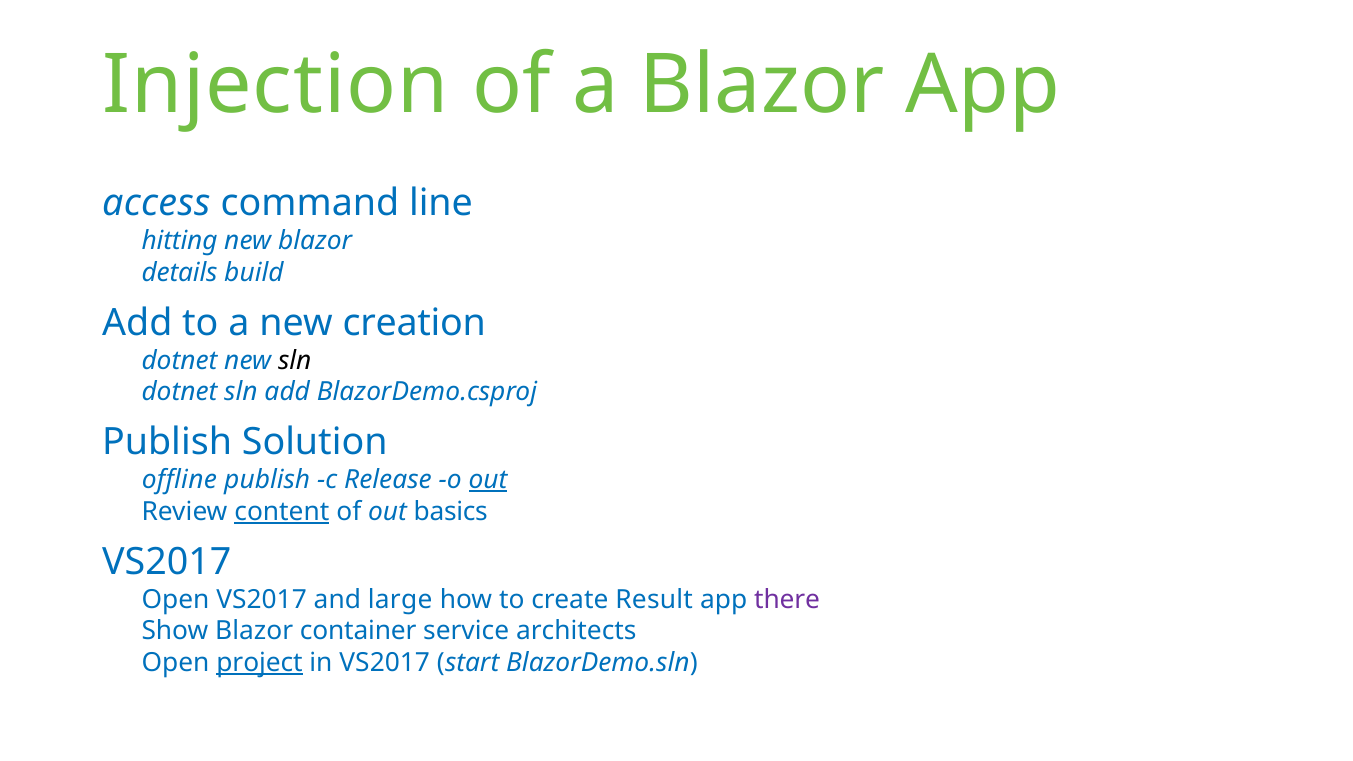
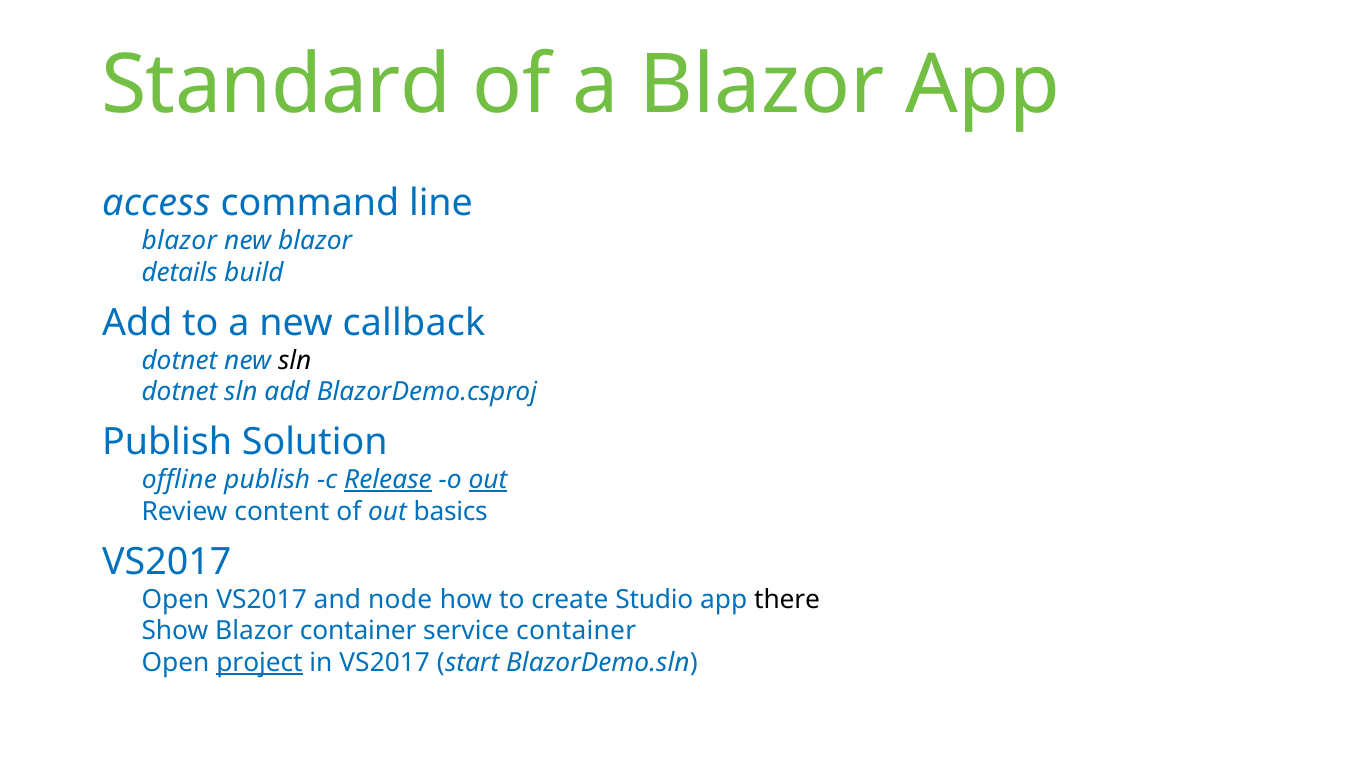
Injection: Injection -> Standard
hitting at (180, 241): hitting -> blazor
creation: creation -> callback
Release underline: none -> present
content underline: present -> none
large: large -> node
Result: Result -> Studio
there colour: purple -> black
service architects: architects -> container
